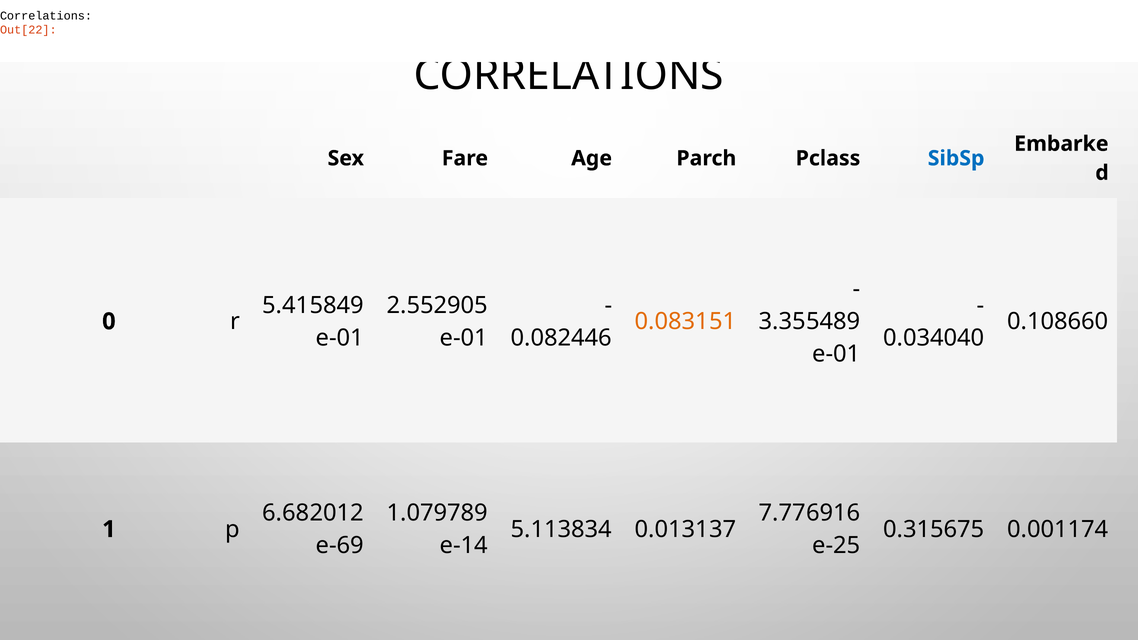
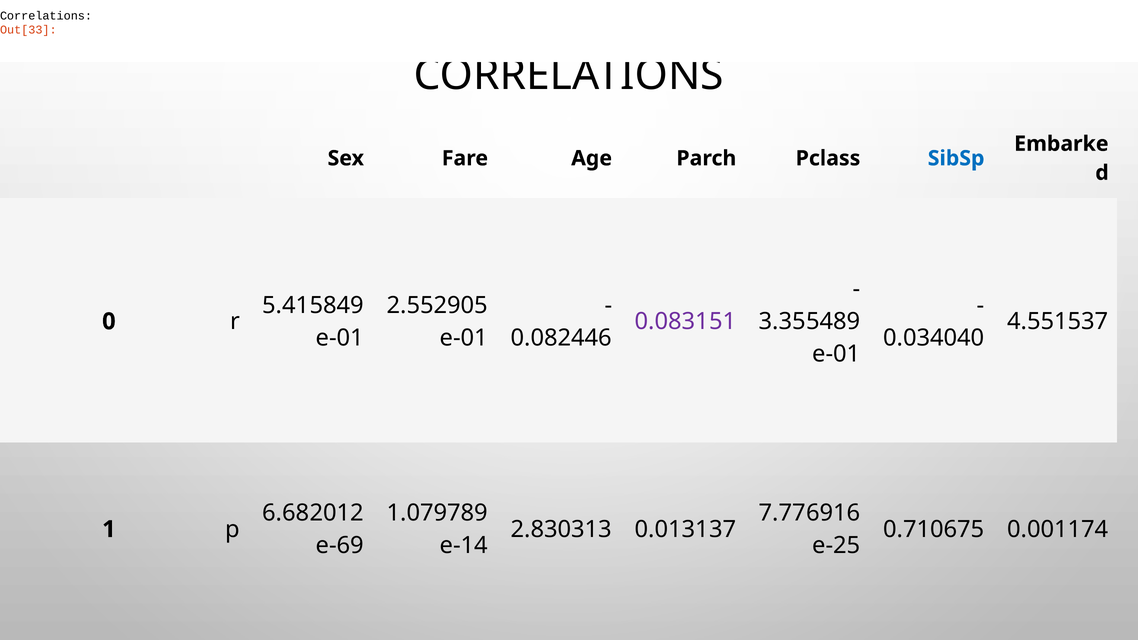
Out[22: Out[22 -> Out[33
0.083151 colour: orange -> purple
0.108660: 0.108660 -> 4.551537
5.113834: 5.113834 -> 2.830313
0.315675: 0.315675 -> 0.710675
